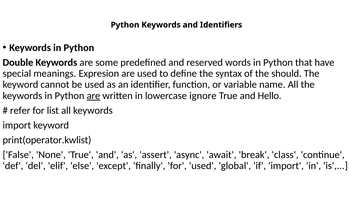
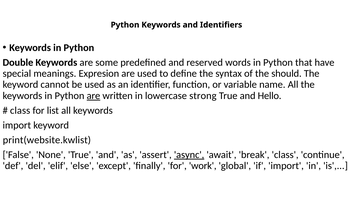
ignore: ignore -> strong
refer at (20, 111): refer -> class
print(operator.kwlist: print(operator.kwlist -> print(website.kwlist
async underline: none -> present
for used: used -> work
